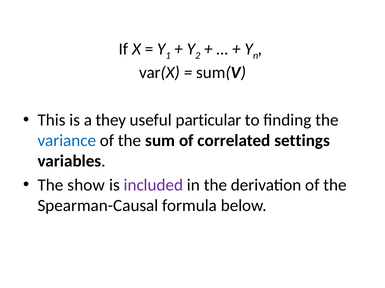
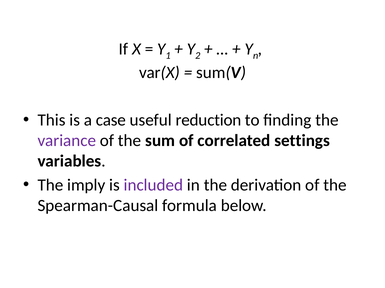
they: they -> case
particular: particular -> reduction
variance colour: blue -> purple
show: show -> imply
